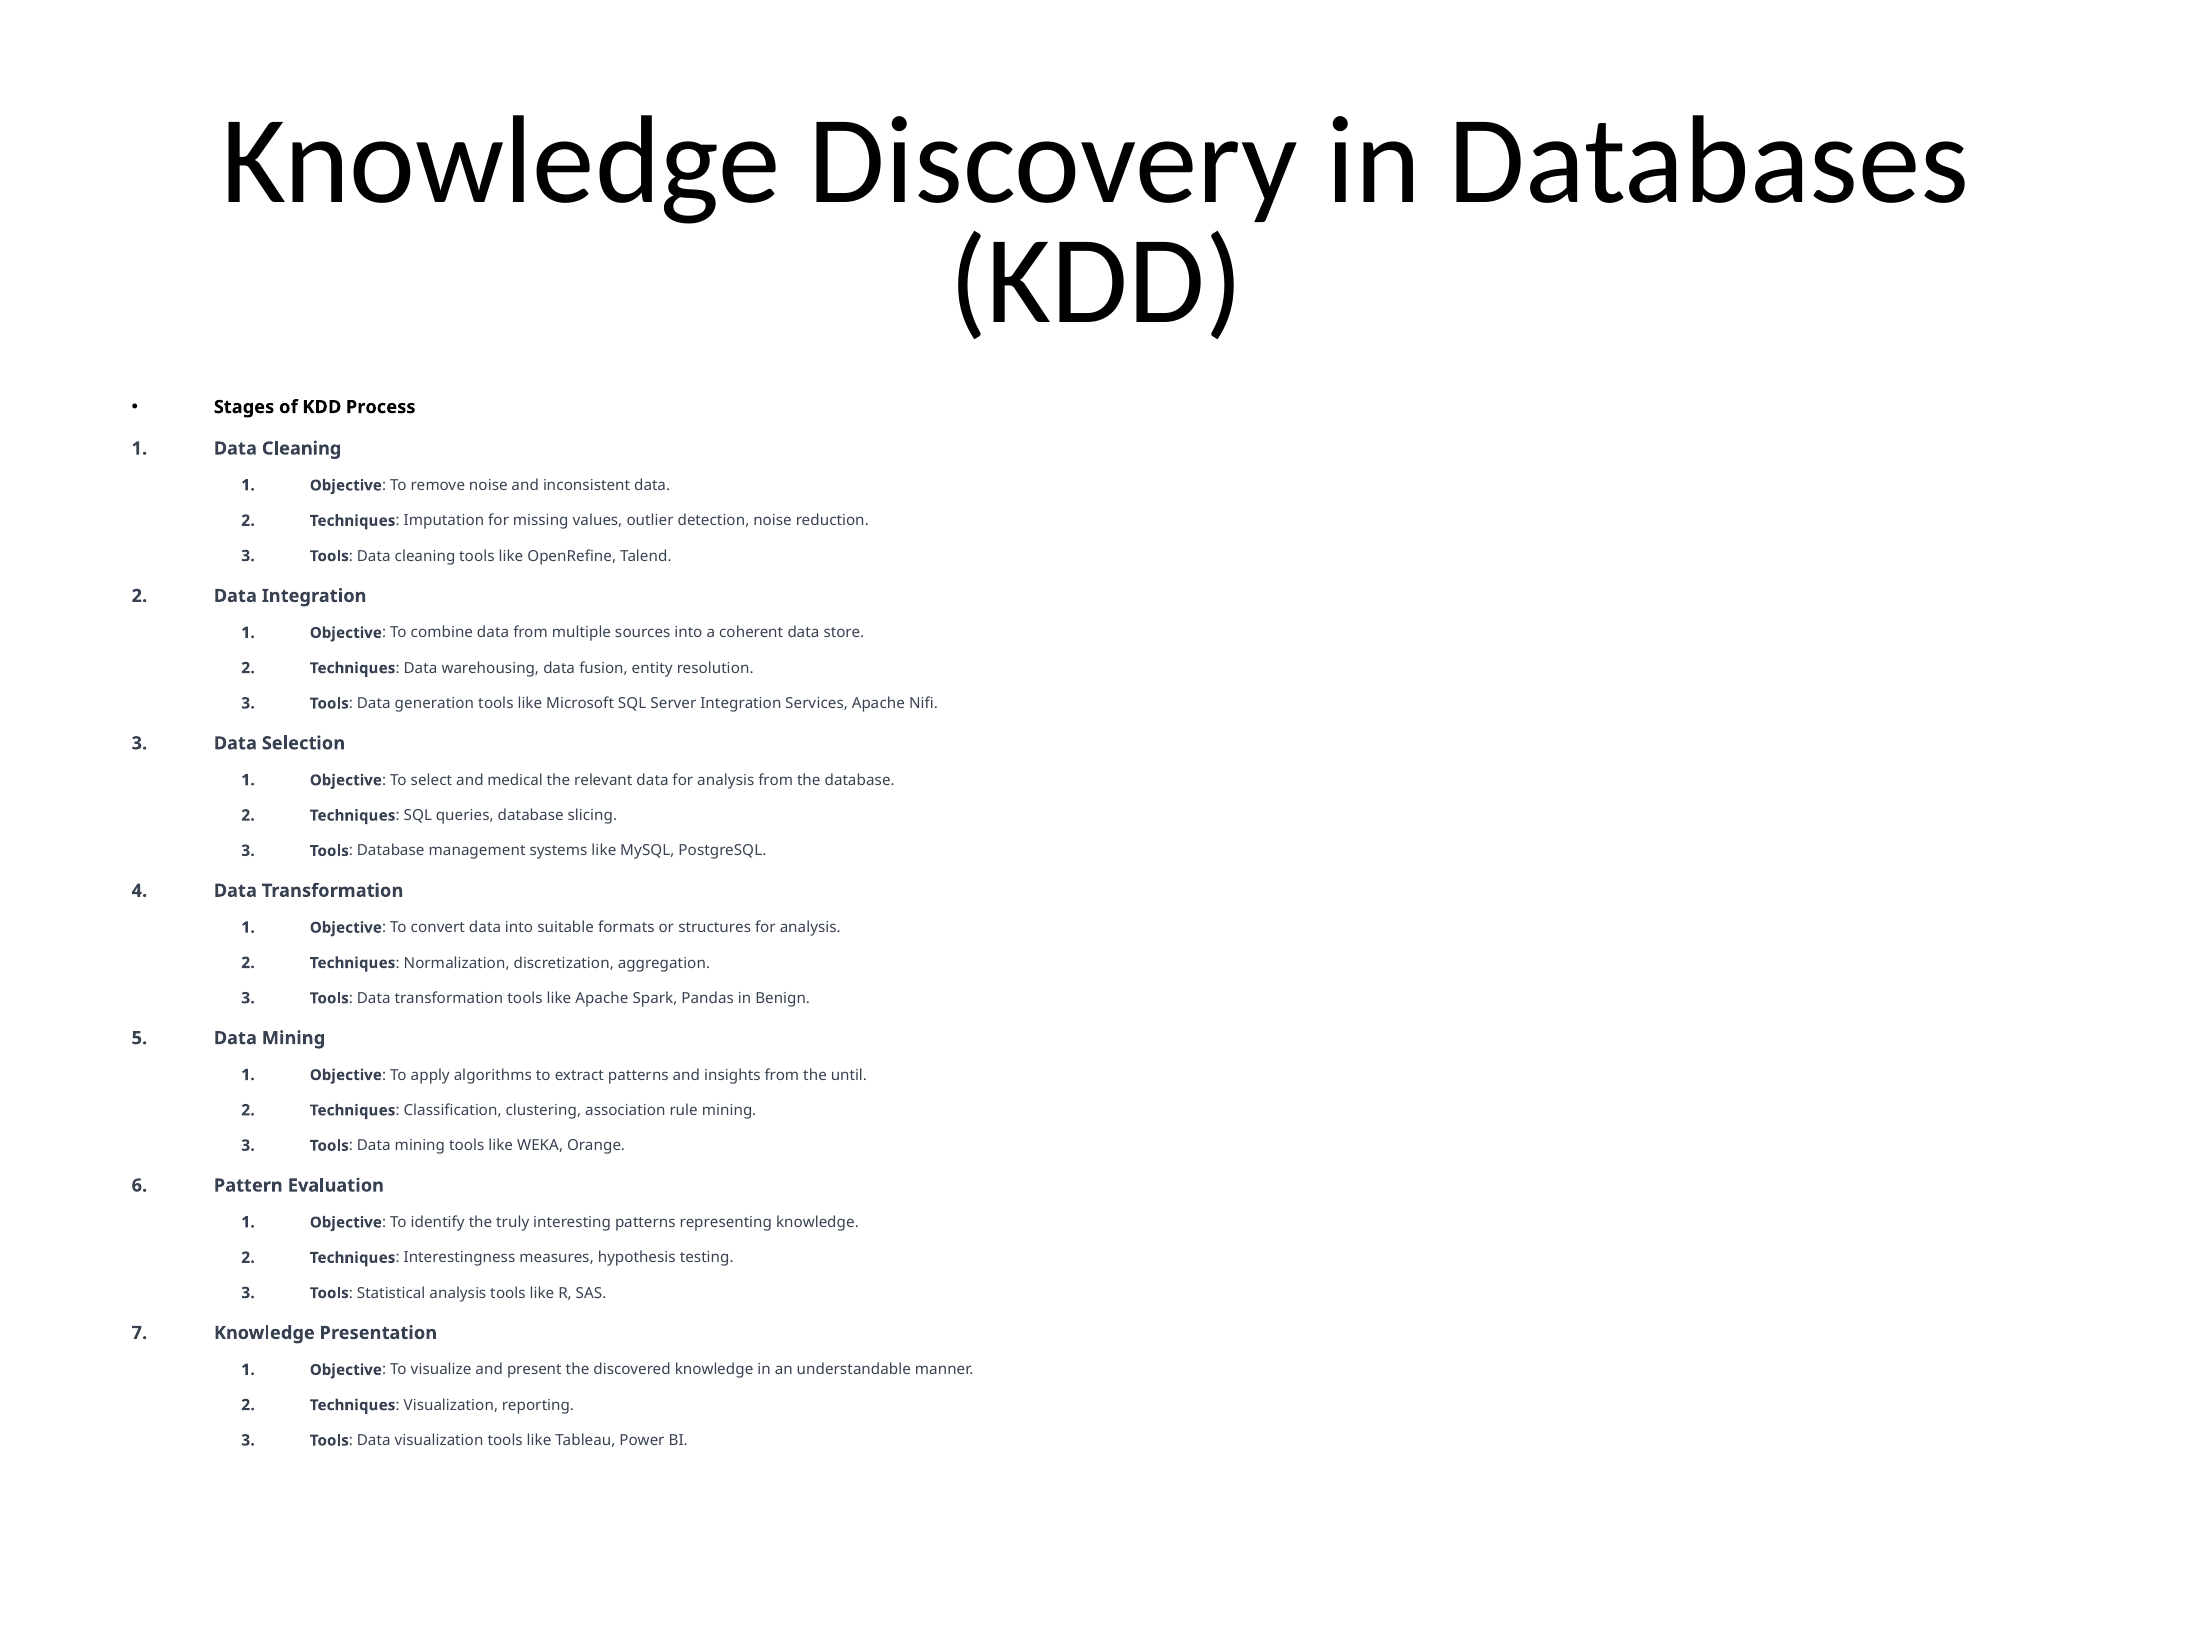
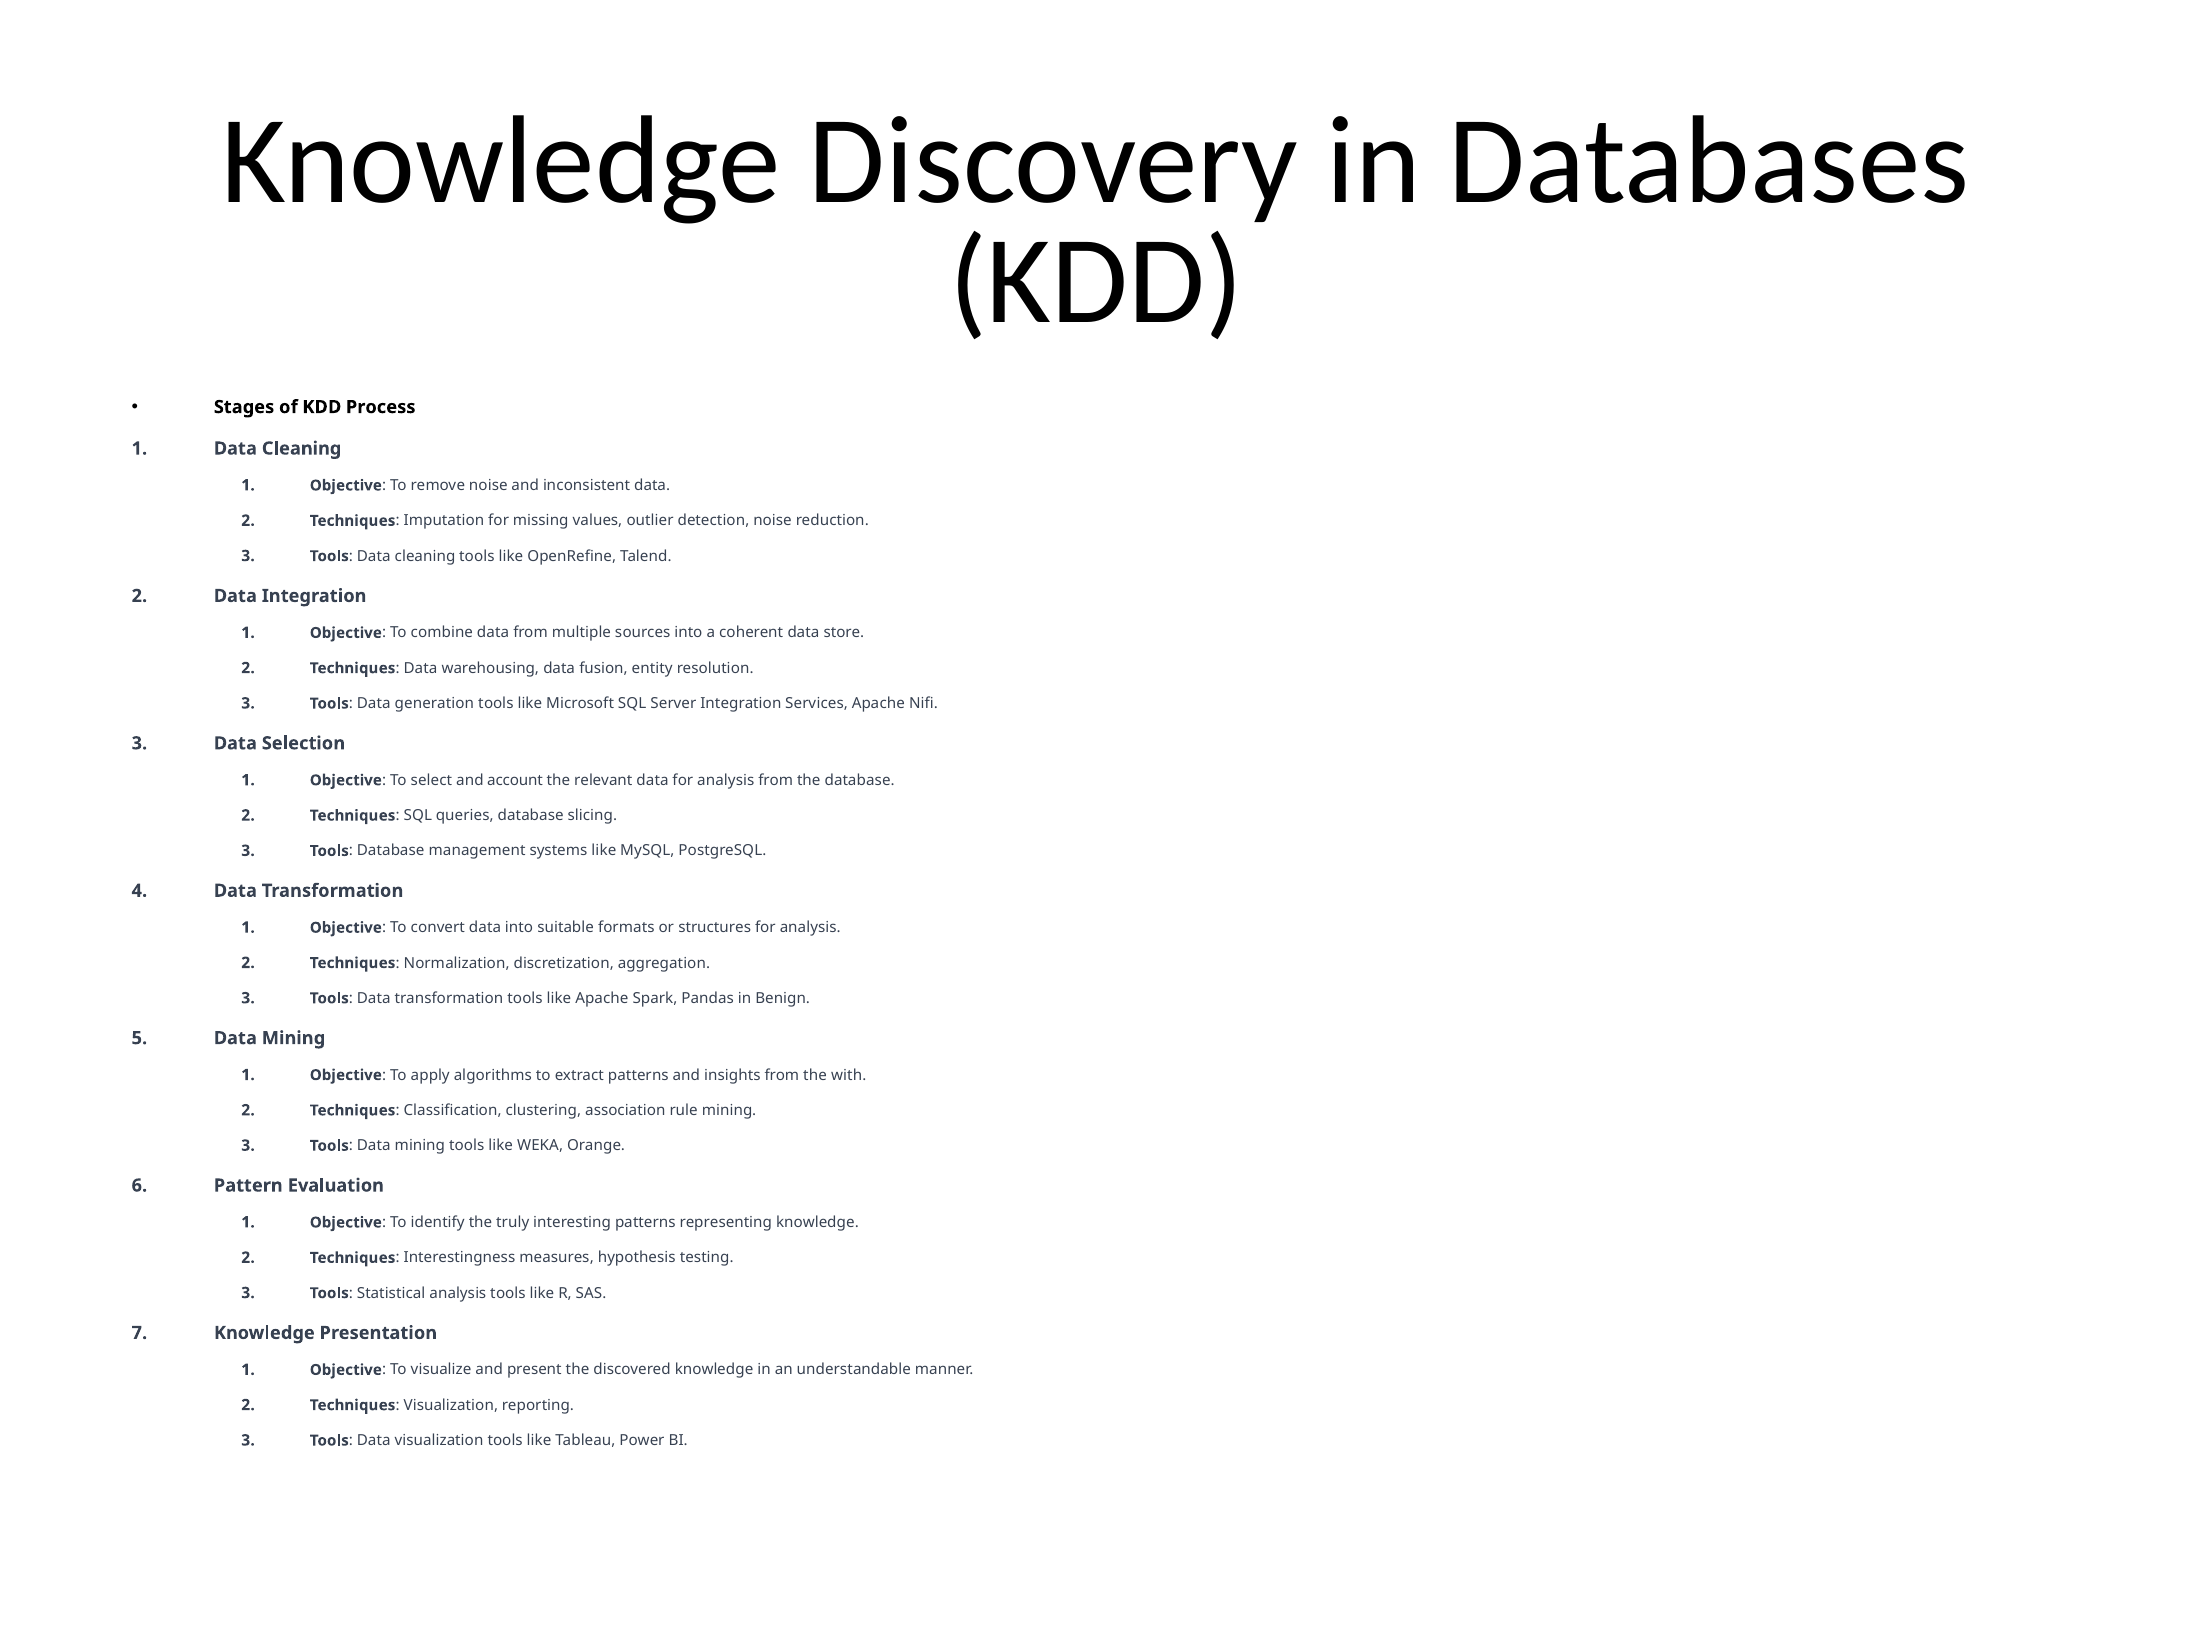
medical: medical -> account
until: until -> with
